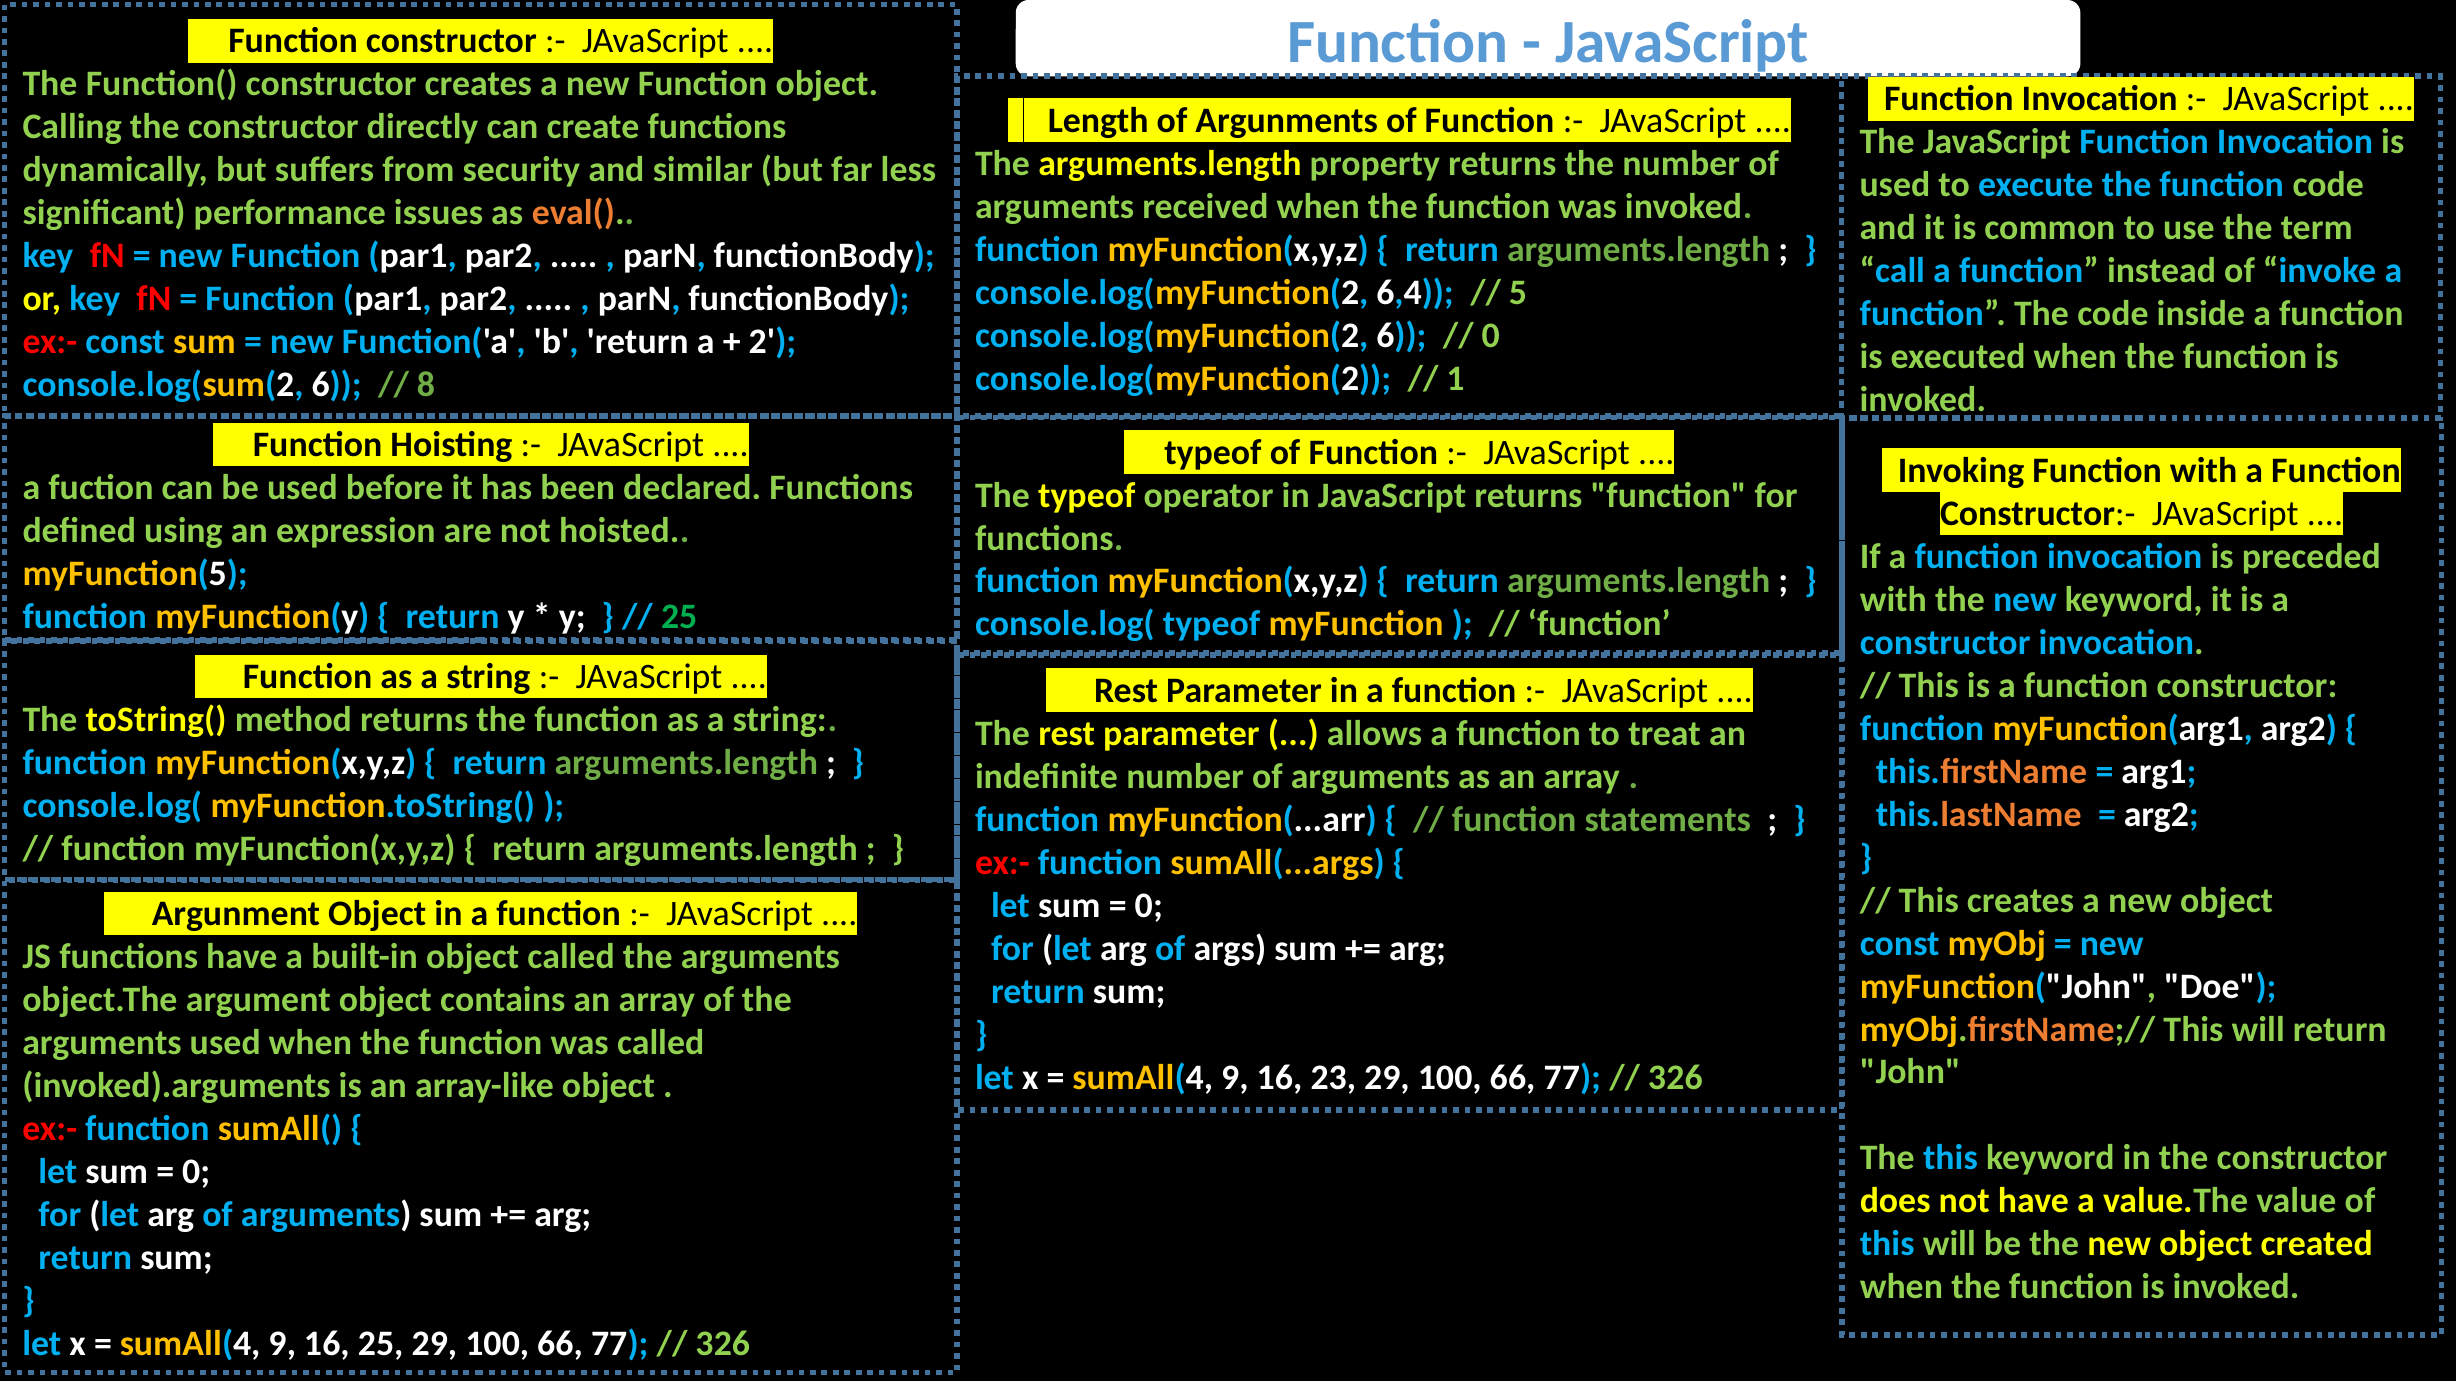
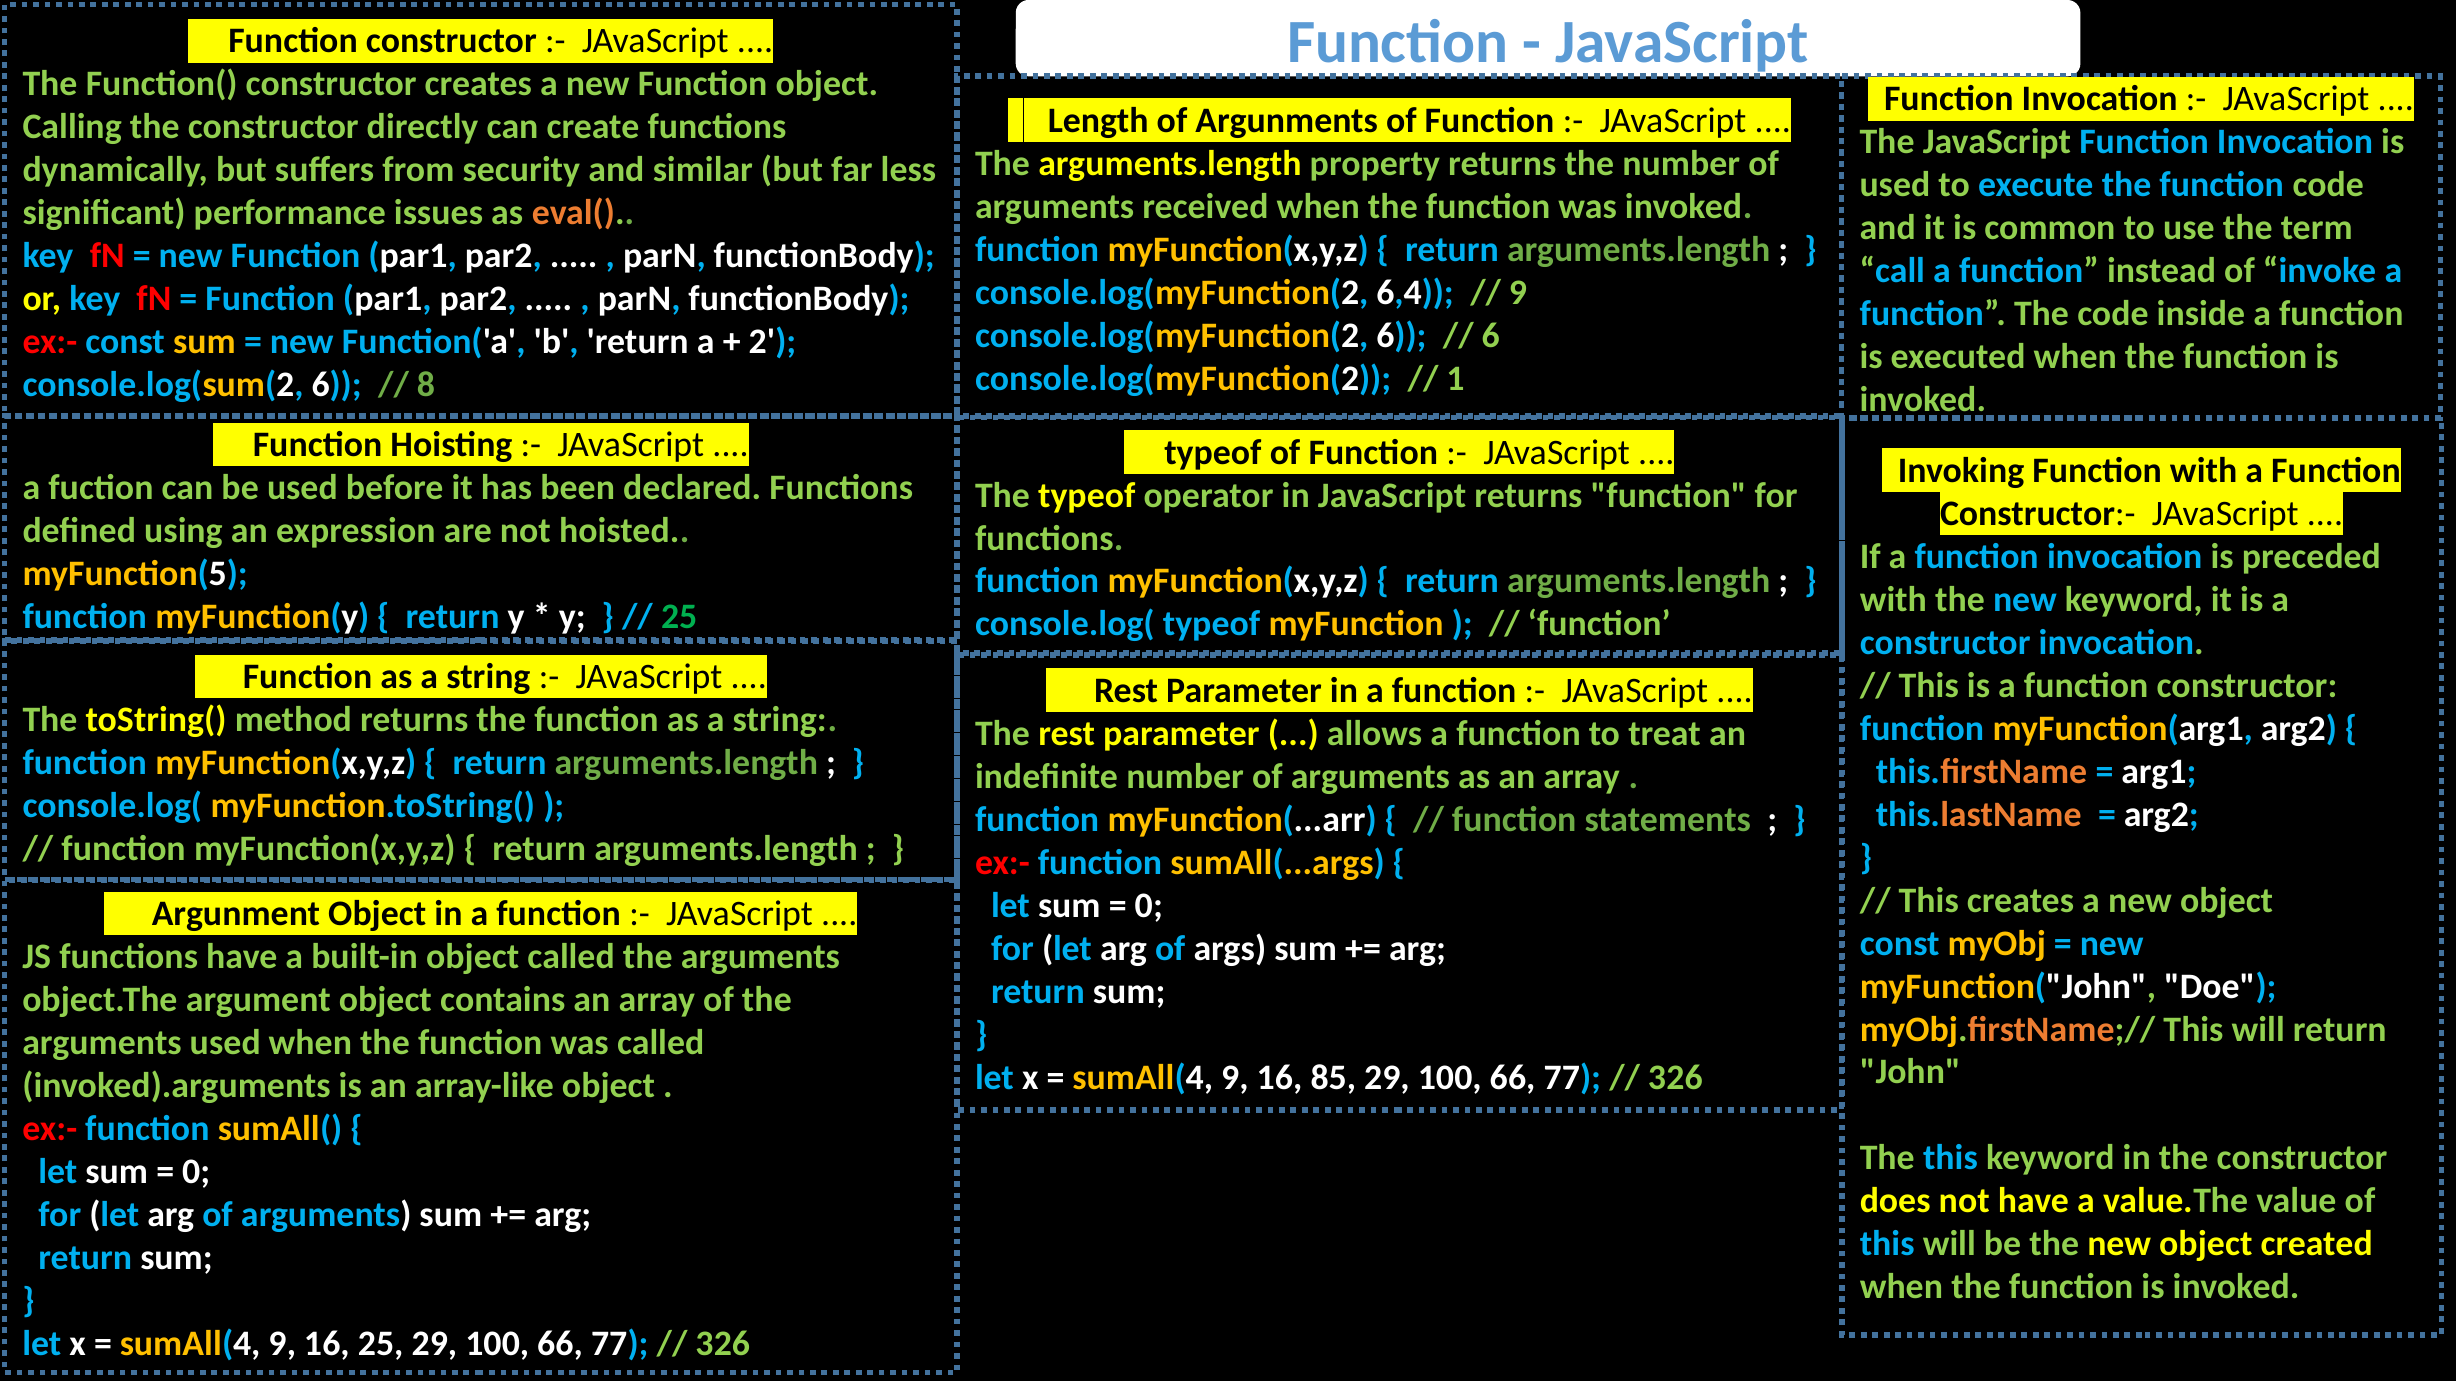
5 at (1518, 293): 5 -> 9
0 at (1491, 336): 0 -> 6
23: 23 -> 85
